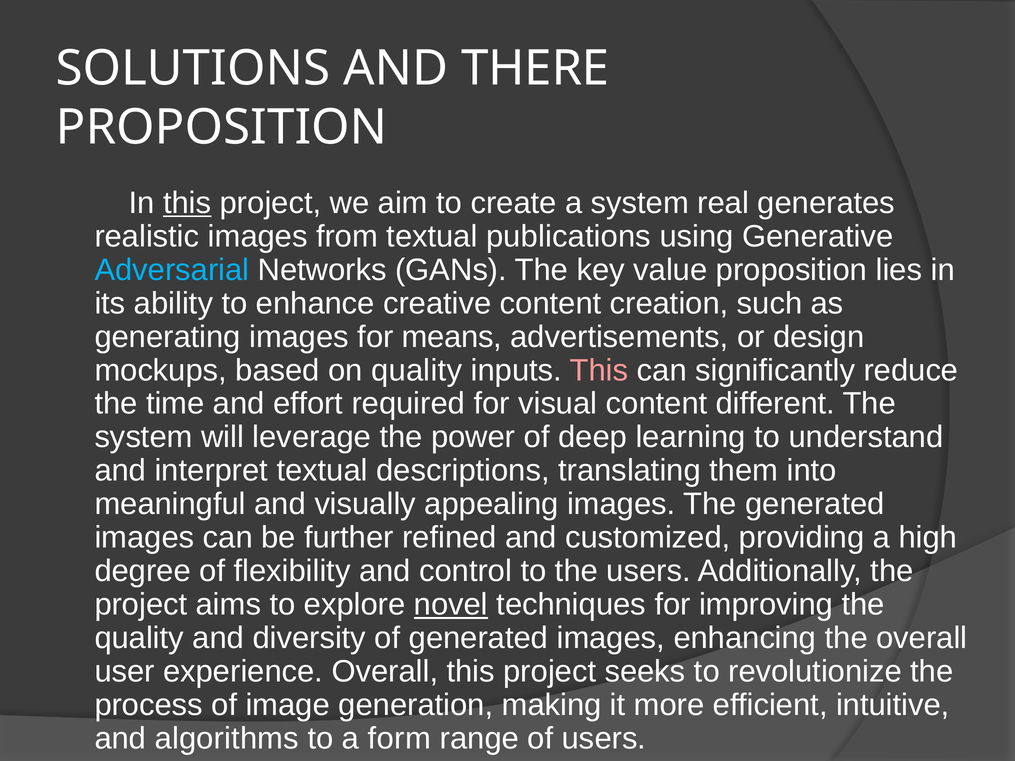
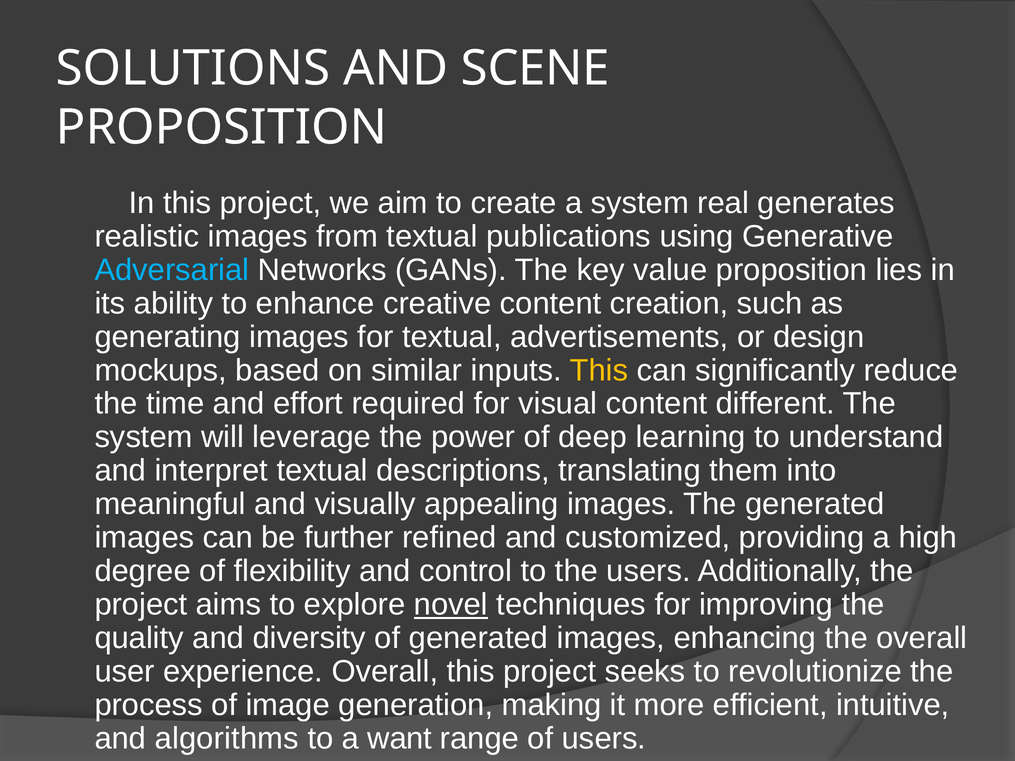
THERE: THERE -> SCENE
this at (187, 203) underline: present -> none
for means: means -> textual
on quality: quality -> similar
This at (599, 370) colour: pink -> yellow
form: form -> want
